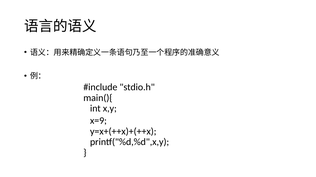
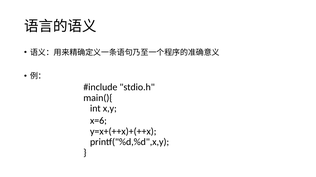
x=9: x=9 -> x=6
